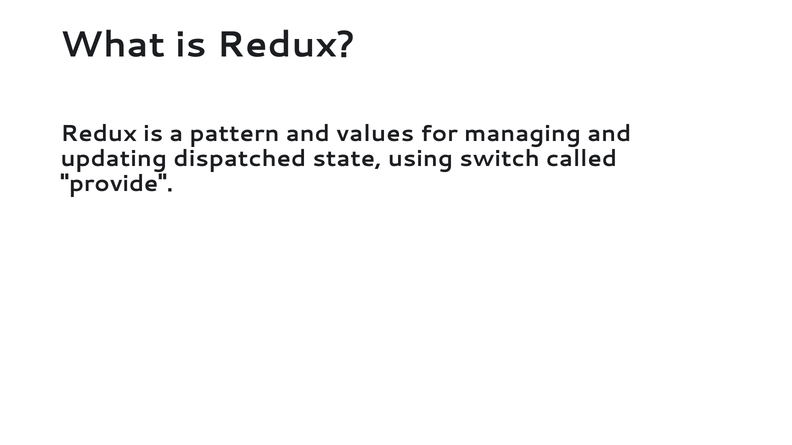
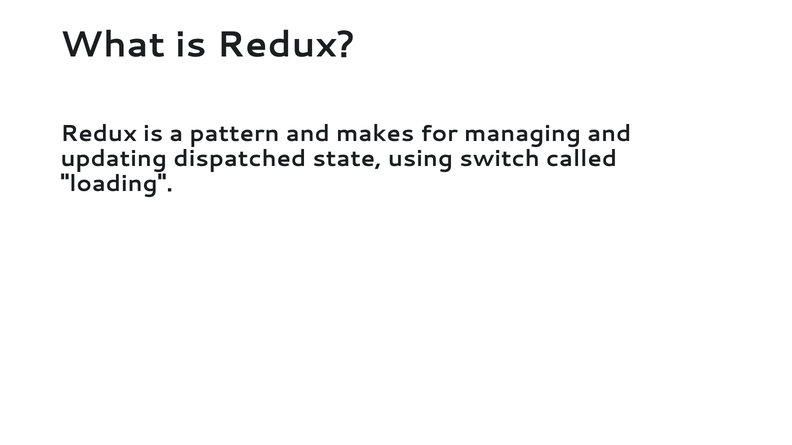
values: values -> makes
provide: provide -> loading
